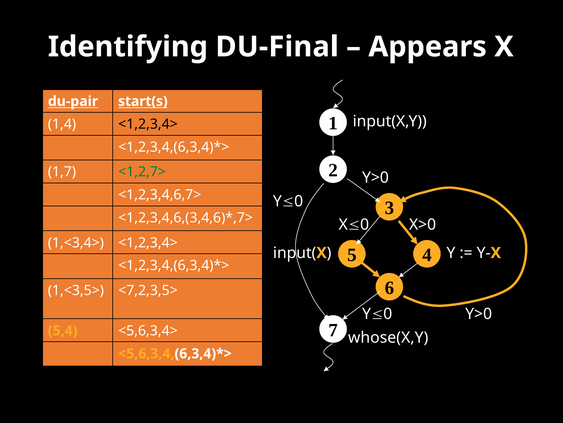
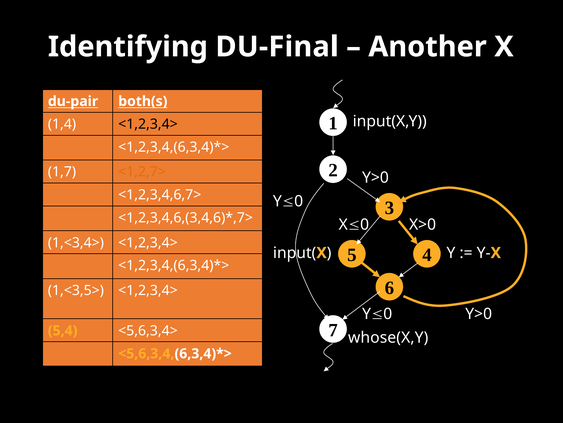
Appears: Appears -> Another
start(s: start(s -> both(s
<1,2,7> colour: green -> orange
1,<3,5> <7,2,3,5>: <7,2,3,5> -> <1,2,3,4>
